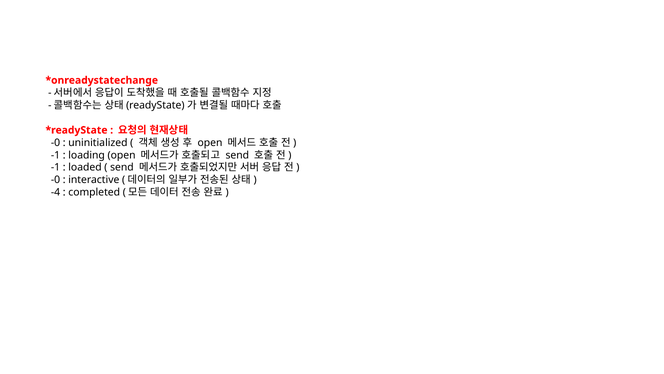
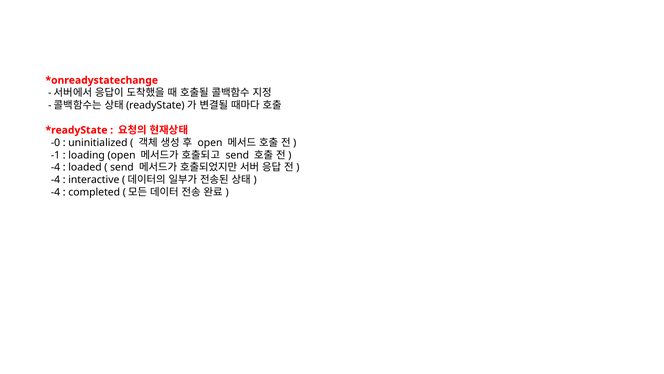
-1 at (56, 167): -1 -> -4
-0 at (56, 180): -0 -> -4
